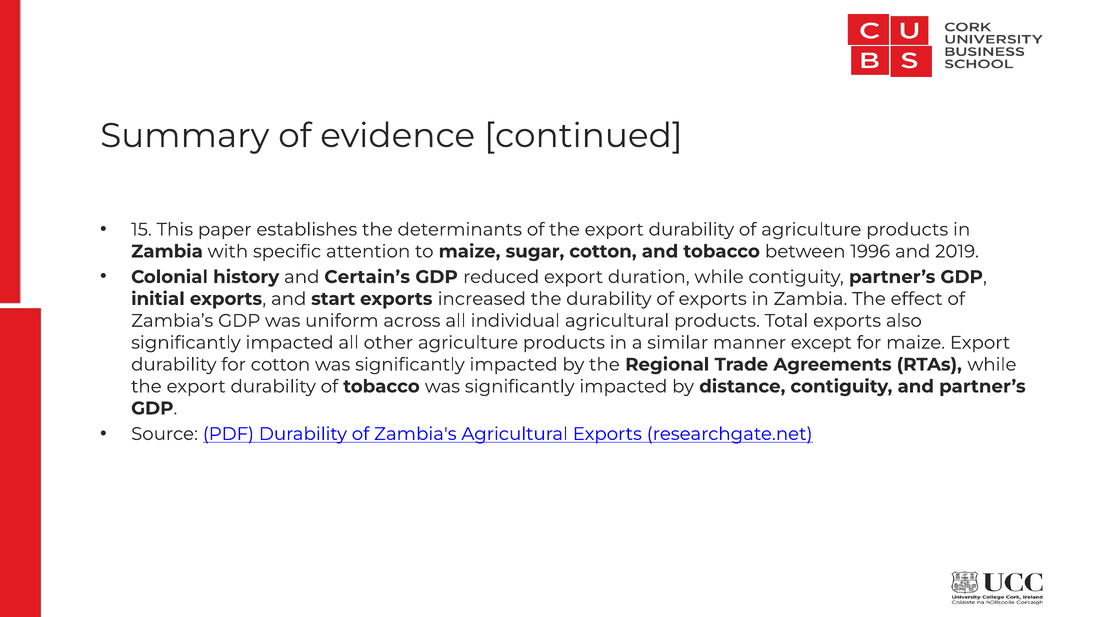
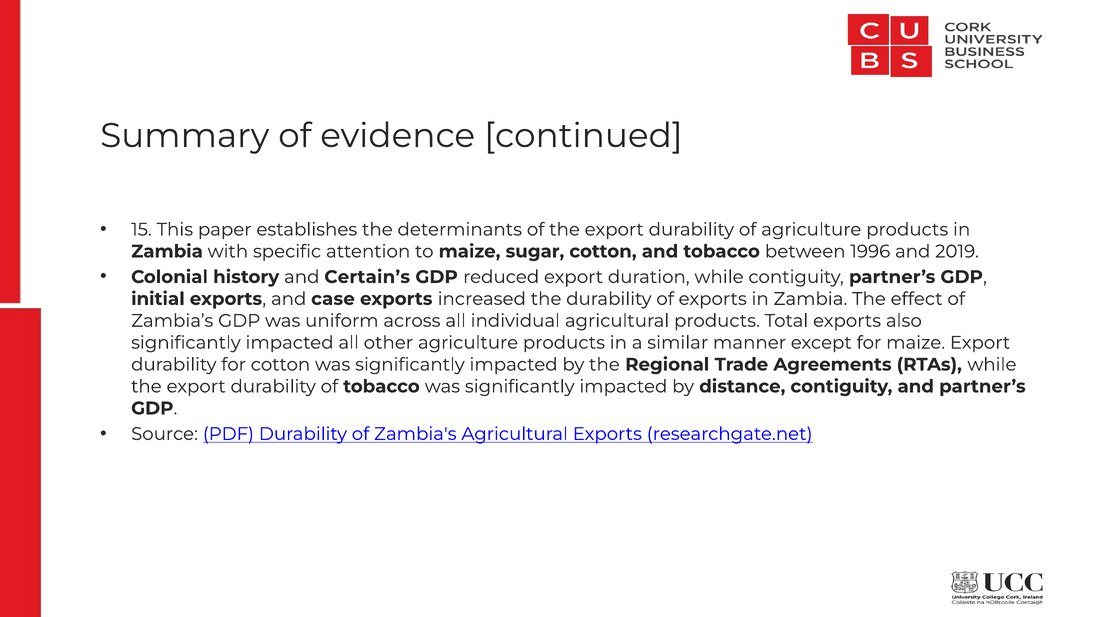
start: start -> case
